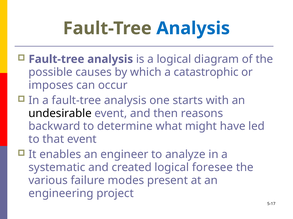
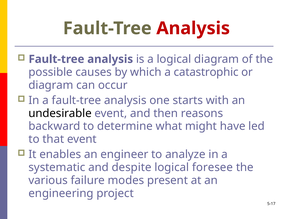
Analysis at (193, 28) colour: blue -> red
imposes at (51, 85): imposes -> diagram
created: created -> despite
